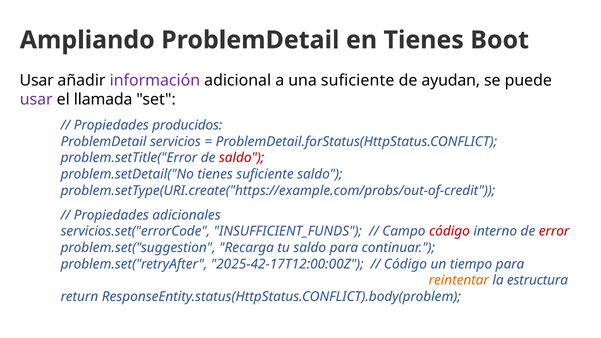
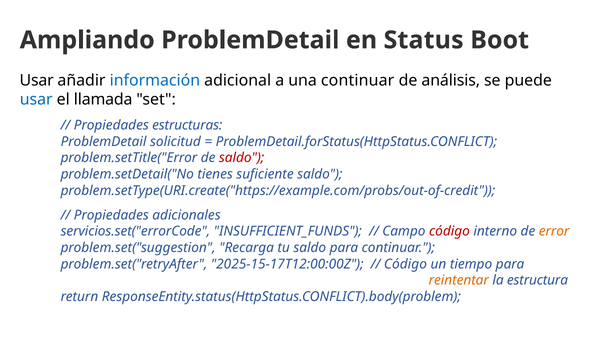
en Tienes: Tienes -> Status
información colour: purple -> blue
una suficiente: suficiente -> continuar
ayudan: ayudan -> análisis
usar at (36, 100) colour: purple -> blue
producidos: producidos -> estructuras
servicios: servicios -> solicitud
error colour: red -> orange
2025-42-17T12:00:00Z: 2025-42-17T12:00:00Z -> 2025-15-17T12:00:00Z
